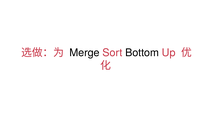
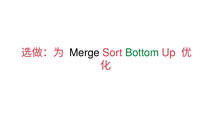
Bottom colour: black -> green
